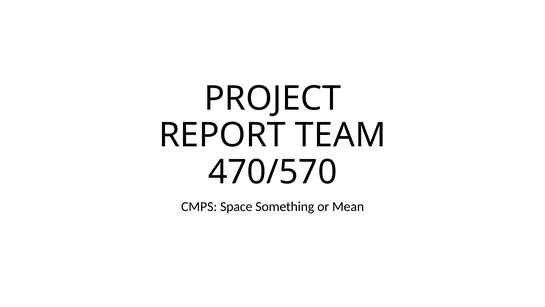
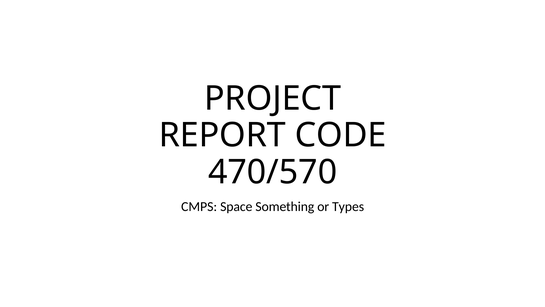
TEAM: TEAM -> CODE
Mean: Mean -> Types
